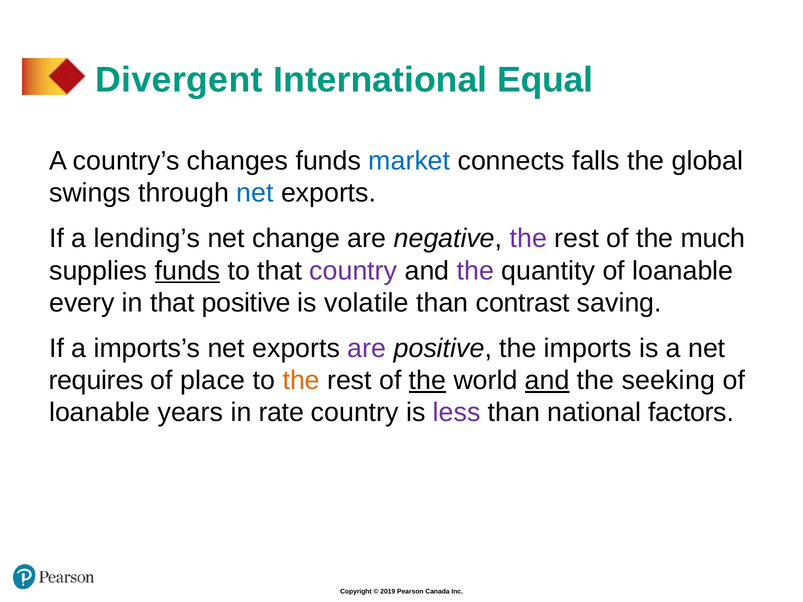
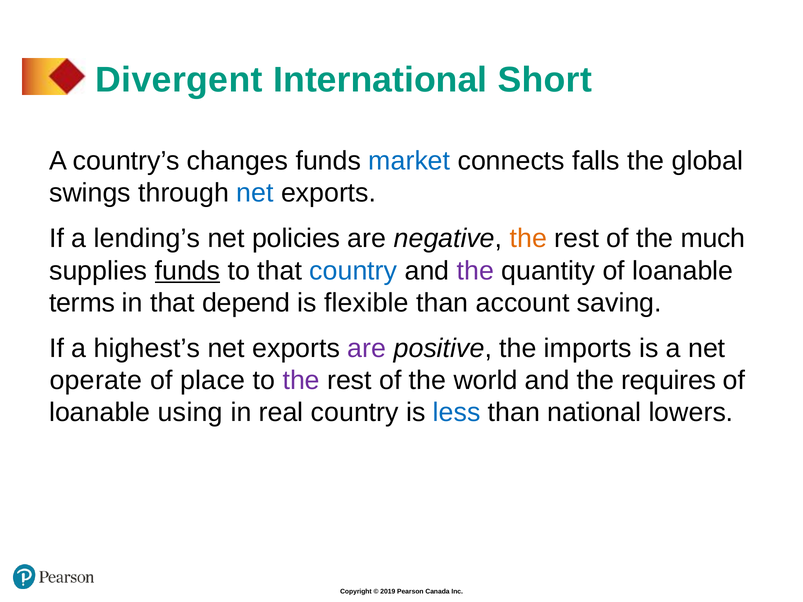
Equal: Equal -> Short
change: change -> policies
the at (528, 239) colour: purple -> orange
country at (353, 271) colour: purple -> blue
every: every -> terms
that positive: positive -> depend
volatile: volatile -> flexible
contrast: contrast -> account
imports’s: imports’s -> highest’s
requires: requires -> operate
the at (301, 381) colour: orange -> purple
the at (428, 381) underline: present -> none
and at (547, 381) underline: present -> none
seeking: seeking -> requires
years: years -> using
rate: rate -> real
less colour: purple -> blue
factors: factors -> lowers
